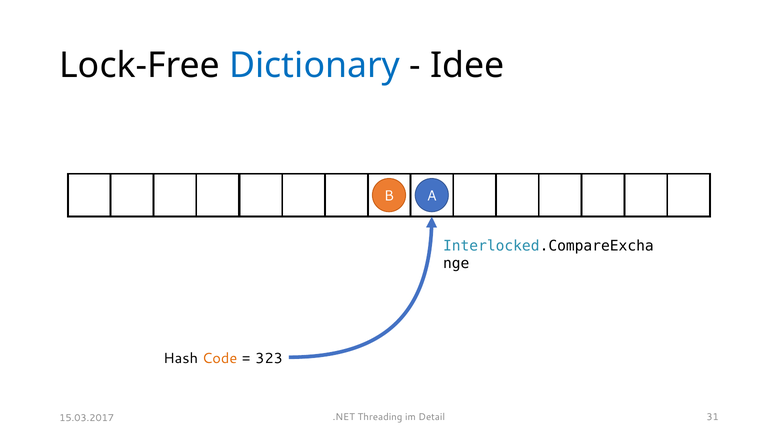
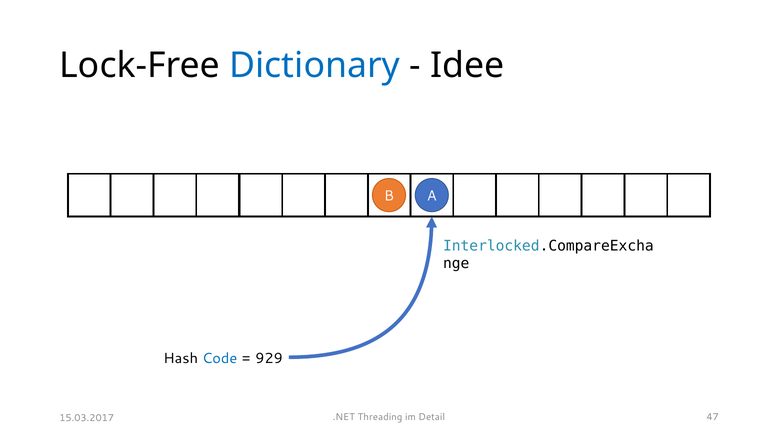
Code colour: orange -> blue
323: 323 -> 929
31: 31 -> 47
